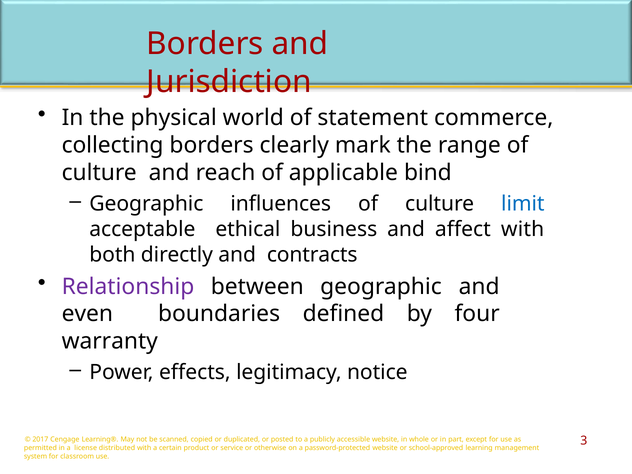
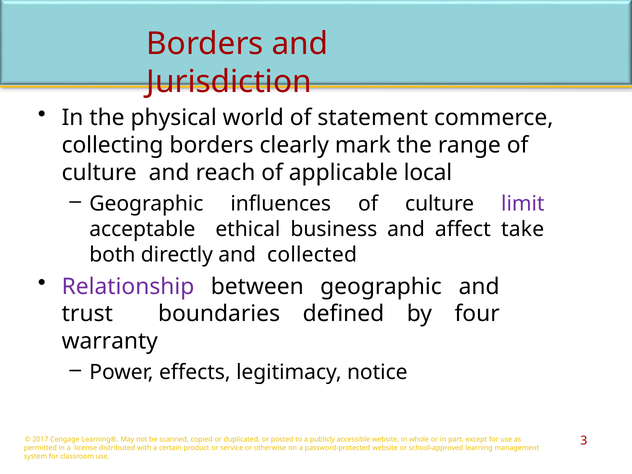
bind: bind -> local
limit colour: blue -> purple
affect with: with -> take
contracts: contracts -> collected
even: even -> trust
